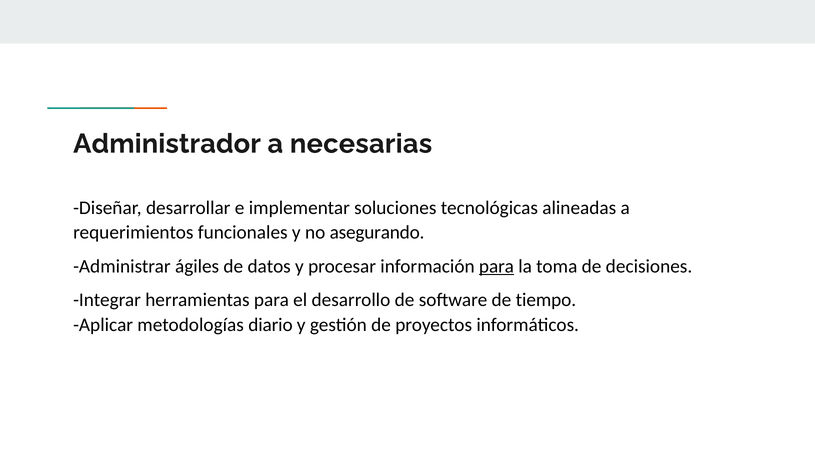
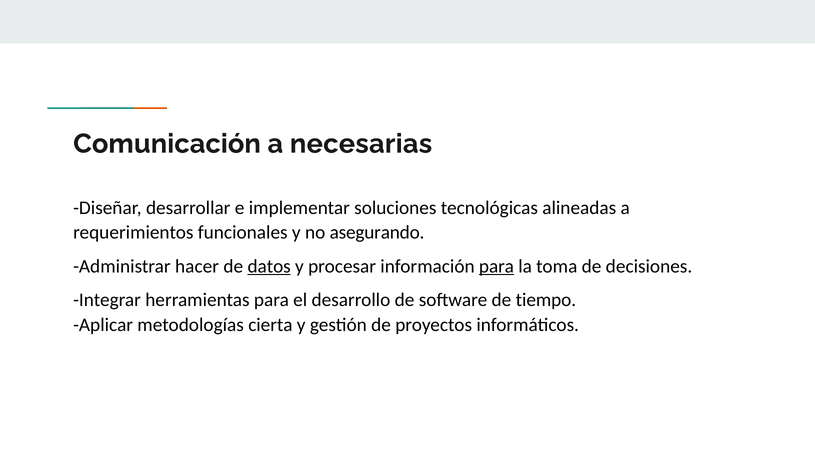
Administrador: Administrador -> Comunicación
ágiles: ágiles -> hacer
datos underline: none -> present
diario: diario -> cierta
